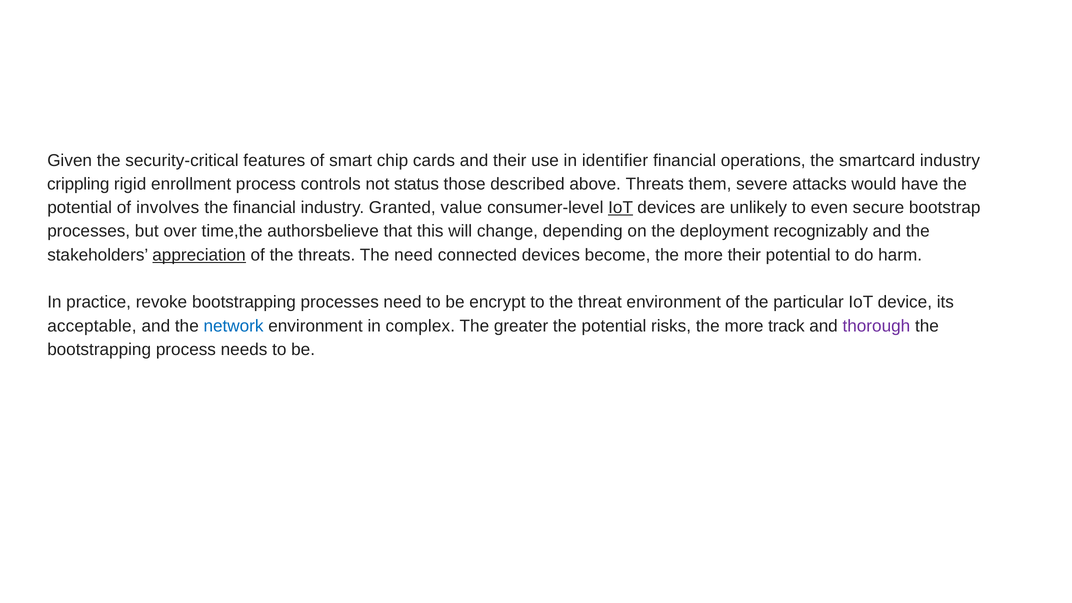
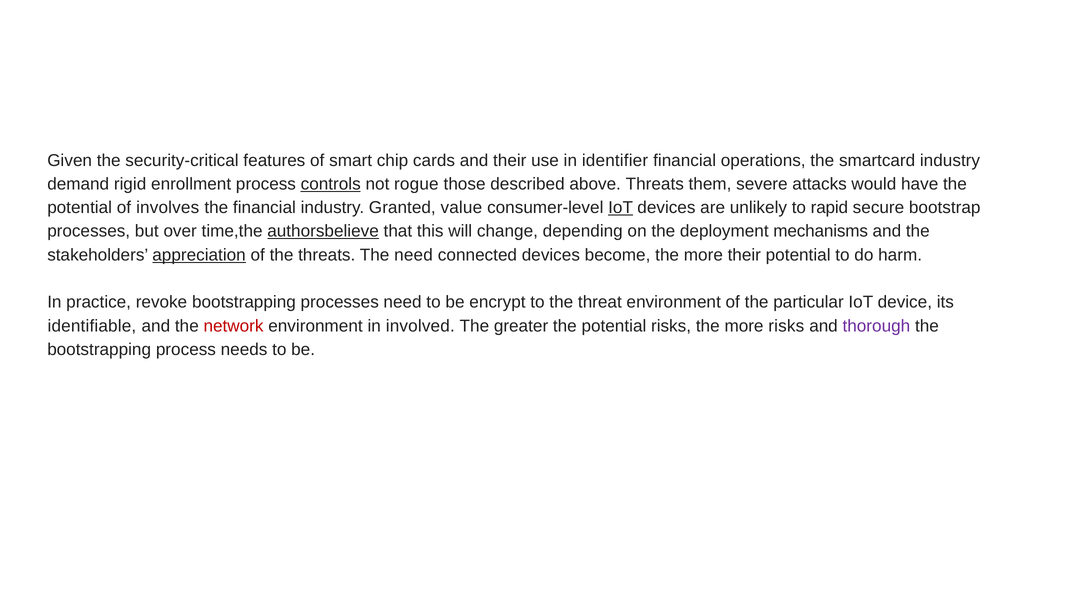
crippling: crippling -> demand
controls underline: none -> present
status: status -> rogue
even: even -> rapid
authorsbelieve underline: none -> present
recognizably: recognizably -> mechanisms
acceptable: acceptable -> identifiable
network colour: blue -> red
complex: complex -> involved
more track: track -> risks
